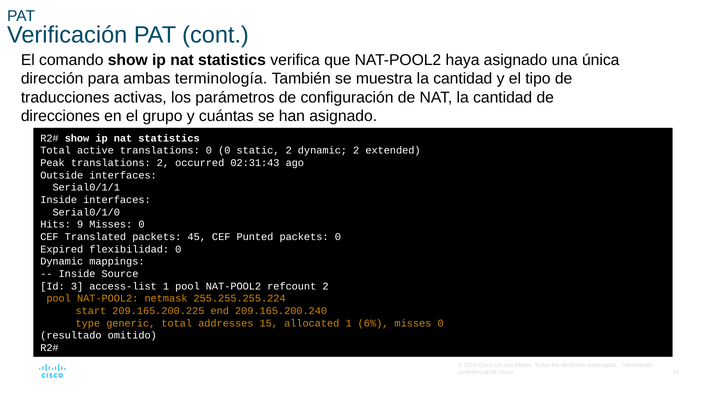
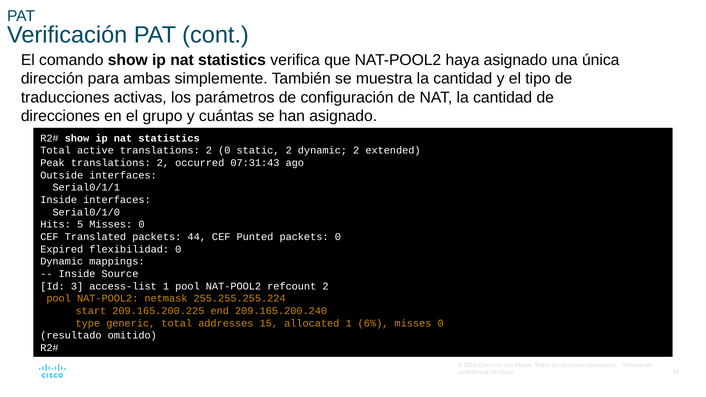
terminología: terminología -> simplemente
active translations 0: 0 -> 2
02:31:43: 02:31:43 -> 07:31:43
9: 9 -> 5
45: 45 -> 44
